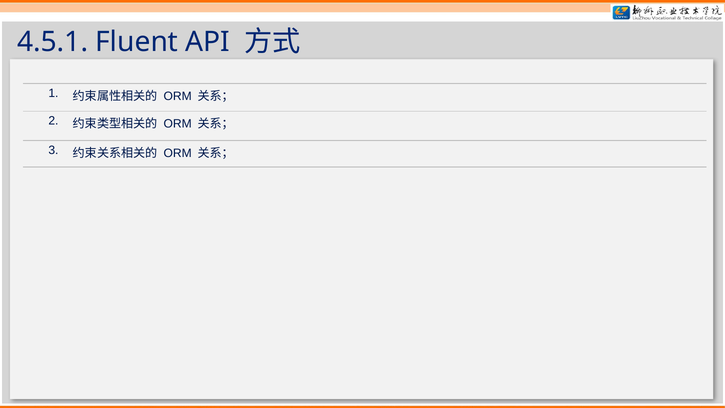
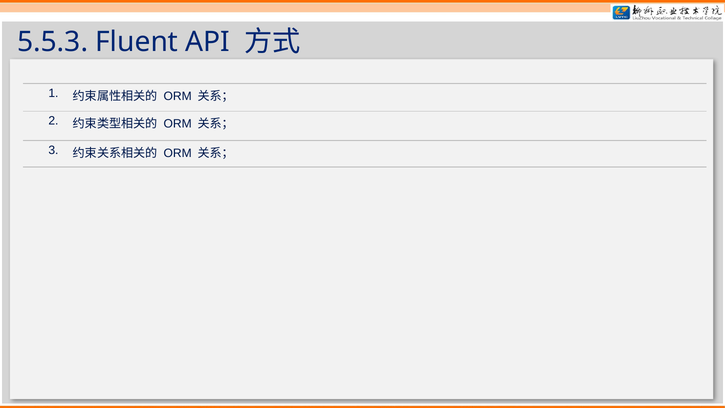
4.5.1: 4.5.1 -> 5.5.3
